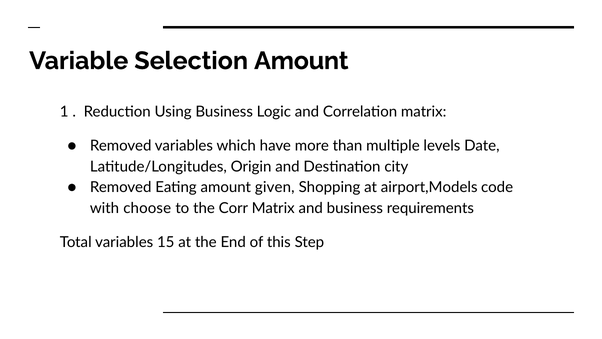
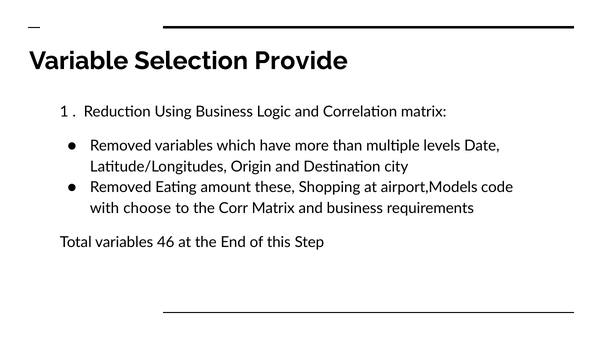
Selection Amount: Amount -> Provide
given: given -> these
15: 15 -> 46
